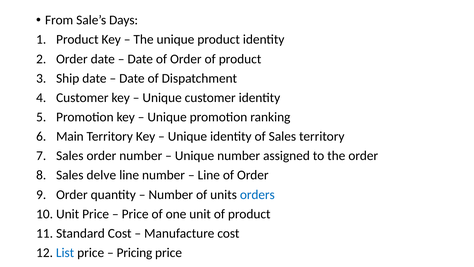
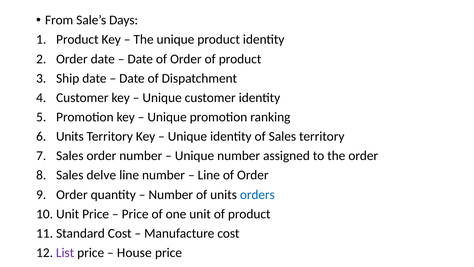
Main at (70, 136): Main -> Units
List colour: blue -> purple
Pricing: Pricing -> House
